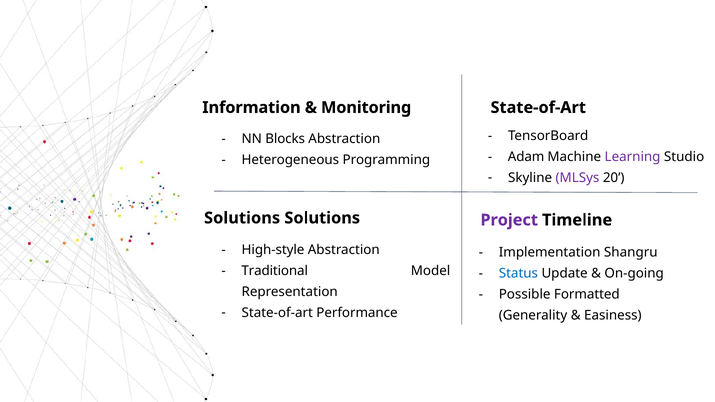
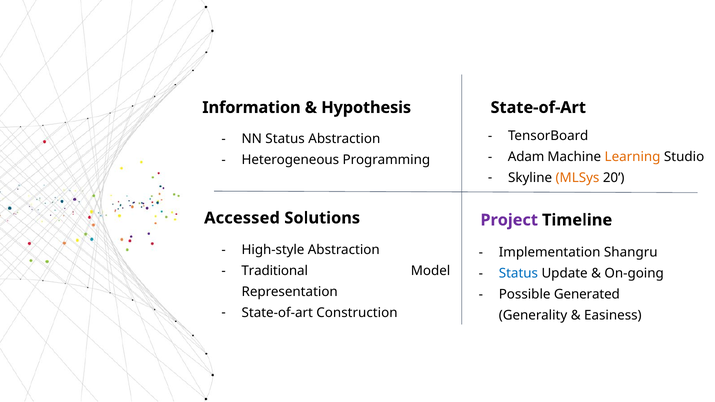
Monitoring: Monitoring -> Hypothesis
NN Blocks: Blocks -> Status
Learning colour: purple -> orange
MLSys colour: purple -> orange
Solutions at (242, 218): Solutions -> Accessed
Formatted: Formatted -> Generated
Performance: Performance -> Construction
